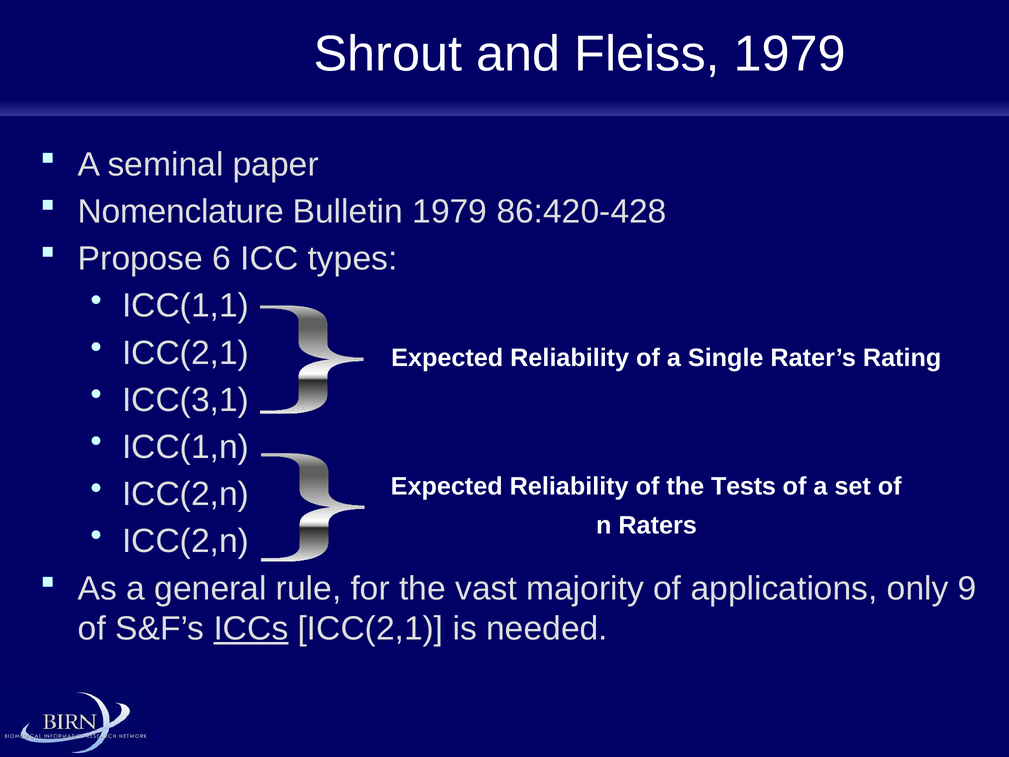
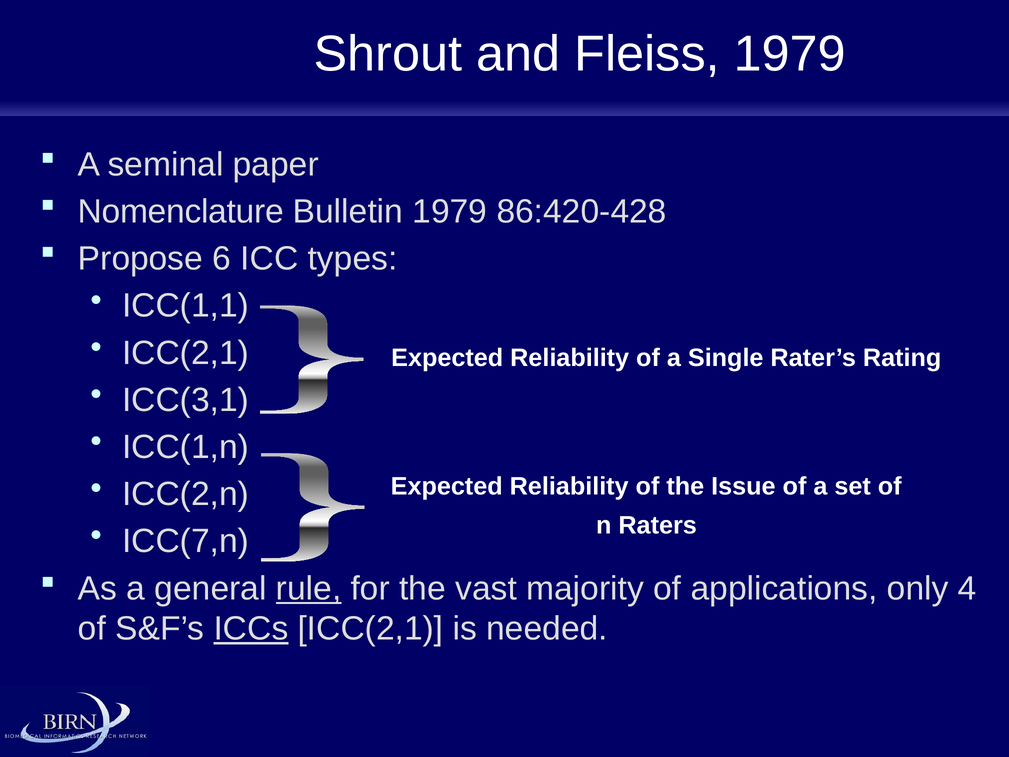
Tests: Tests -> Issue
ICC(2,n at (186, 541): ICC(2,n -> ICC(7,n
rule underline: none -> present
9: 9 -> 4
